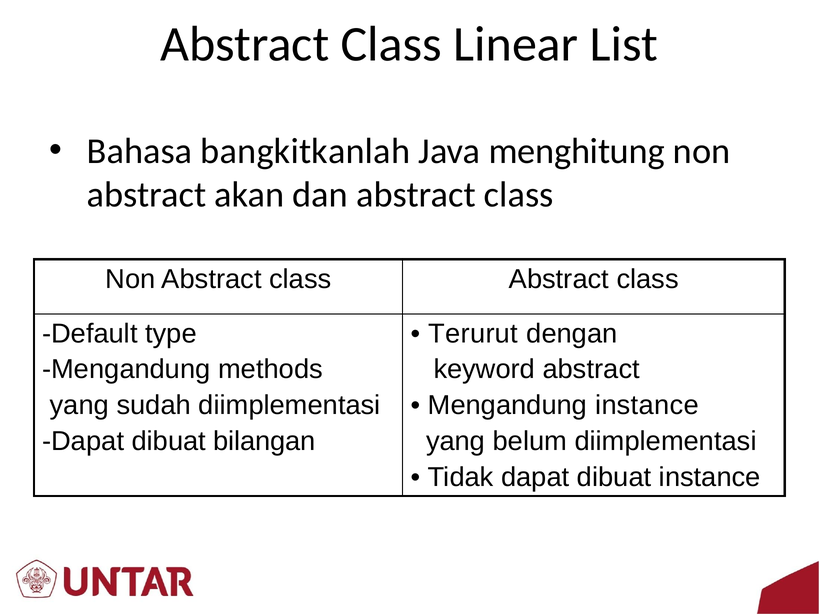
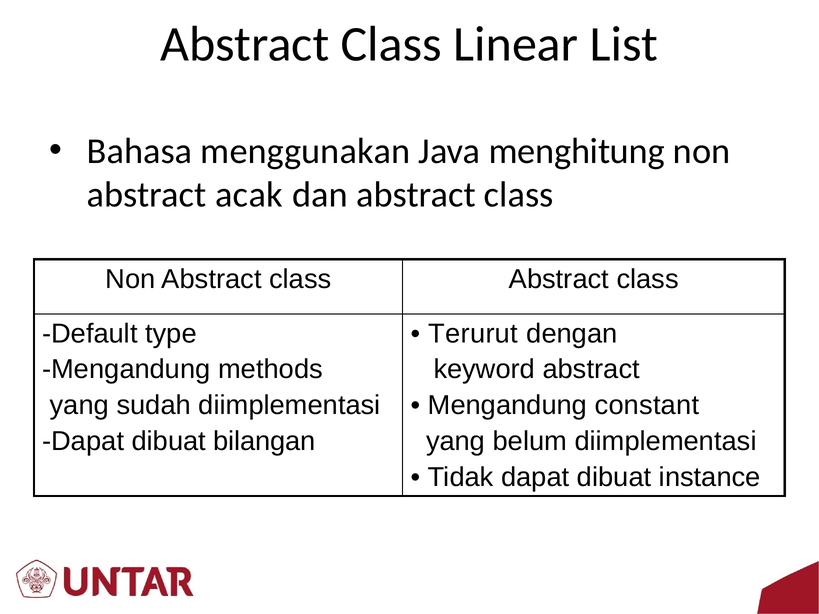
bangkitkanlah: bangkitkanlah -> menggunakan
akan: akan -> acak
Mengandung instance: instance -> constant
